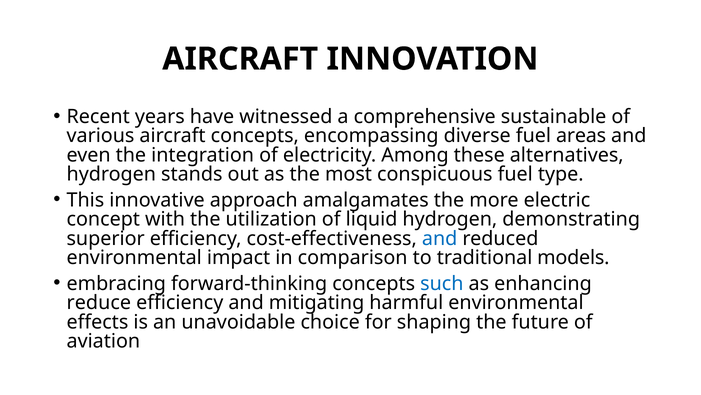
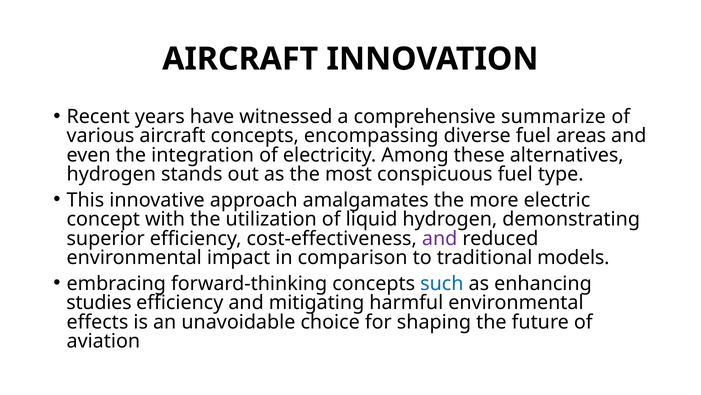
sustainable: sustainable -> summarize
and at (440, 238) colour: blue -> purple
reduce: reduce -> studies
